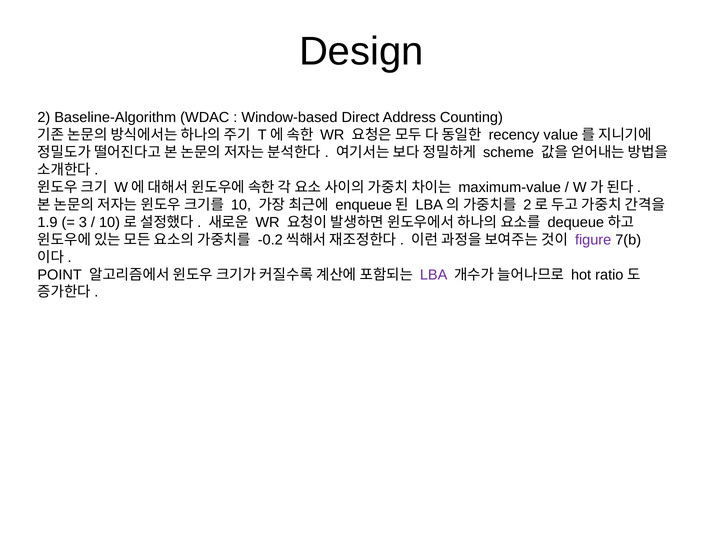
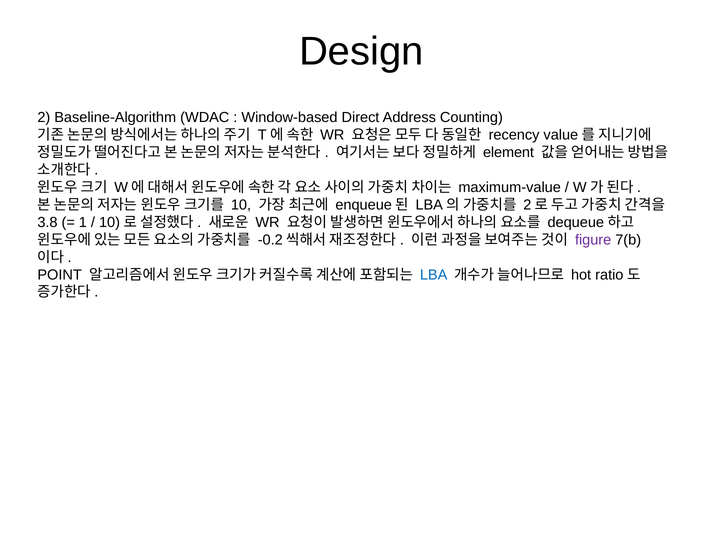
scheme: scheme -> element
1.9: 1.9 -> 3.8
3: 3 -> 1
LBA colour: purple -> blue
